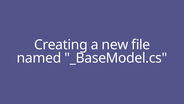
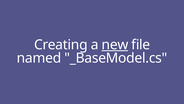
new underline: none -> present
